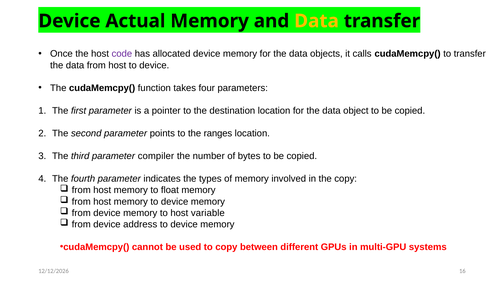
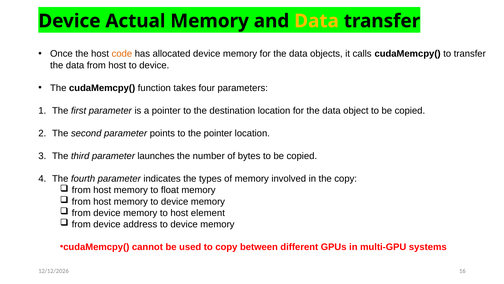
code colour: purple -> orange
the ranges: ranges -> pointer
compiler: compiler -> launches
variable: variable -> element
